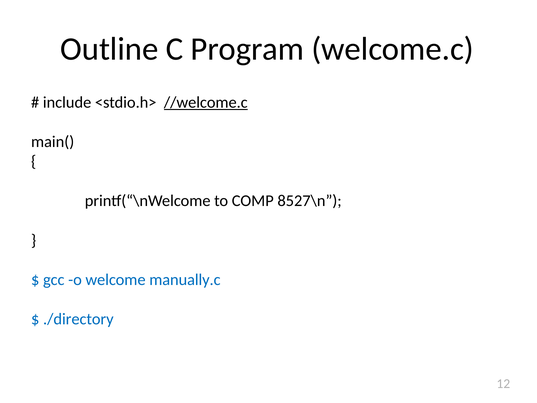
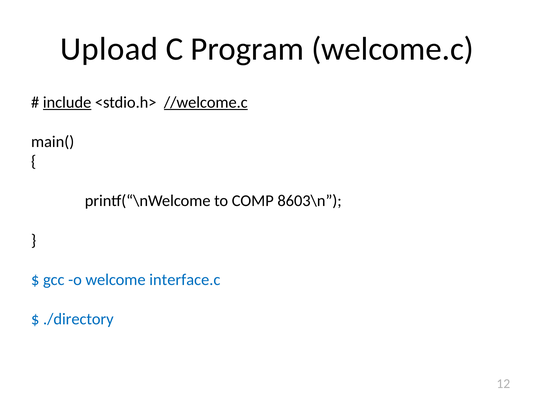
Outline: Outline -> Upload
include underline: none -> present
8527\n: 8527\n -> 8603\n
manually.c: manually.c -> interface.c
